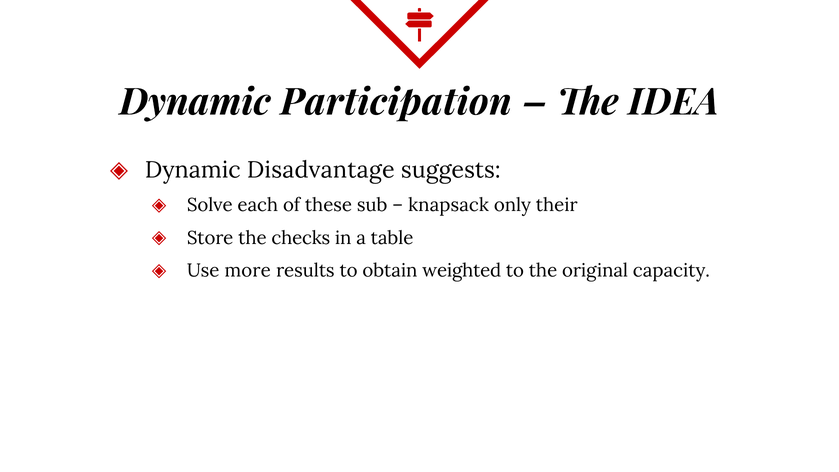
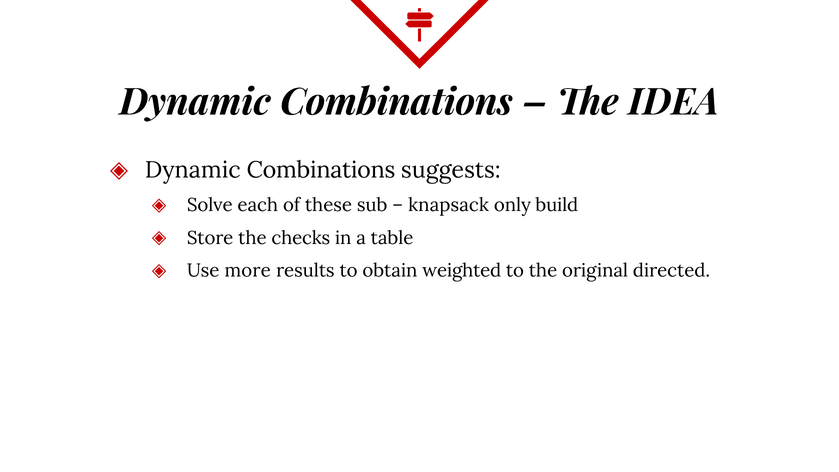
Participation at (396, 102): Participation -> Combinations
Disadvantage at (321, 170): Disadvantage -> Combinations
their: their -> build
capacity: capacity -> directed
